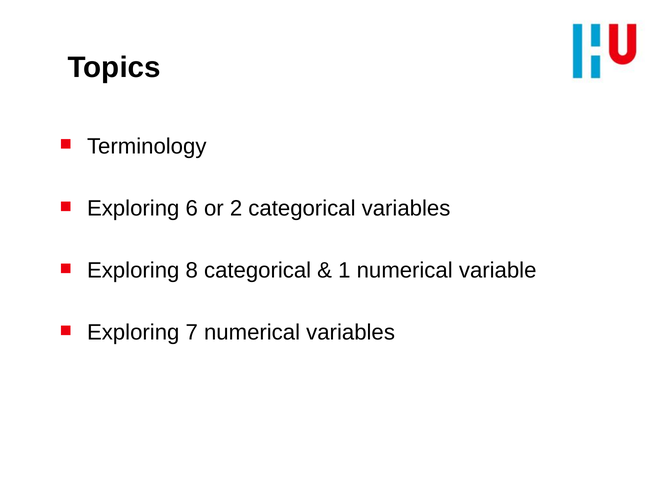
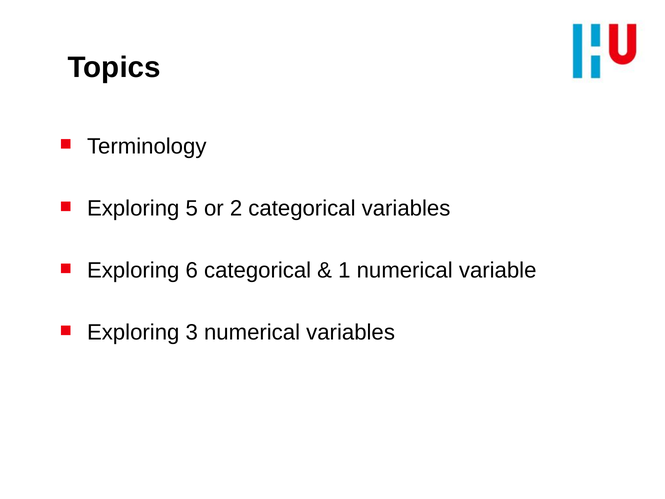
6: 6 -> 5
8: 8 -> 6
7: 7 -> 3
